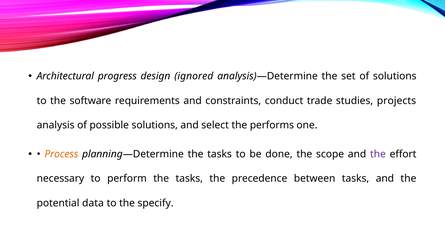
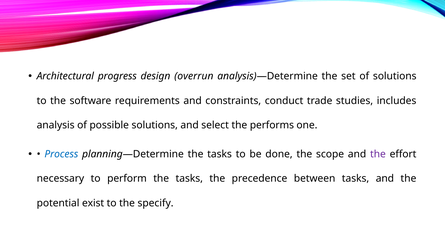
ignored: ignored -> overrun
projects: projects -> includes
Process colour: orange -> blue
data: data -> exist
